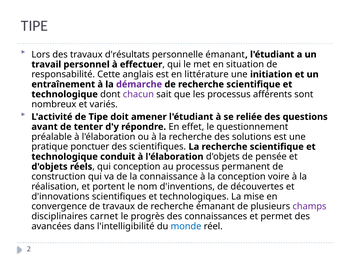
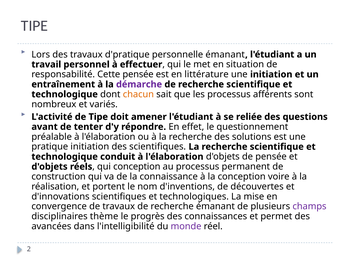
d'résultats: d'résultats -> d'pratique
Cette anglais: anglais -> pensée
chacun colour: purple -> orange
pratique ponctuer: ponctuer -> initiation
carnet: carnet -> thème
monde colour: blue -> purple
